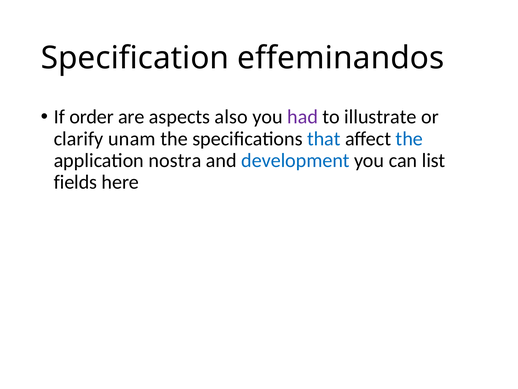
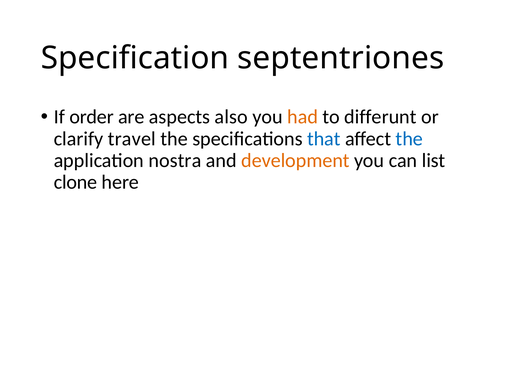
effeminandos: effeminandos -> septentriones
had colour: purple -> orange
illustrate: illustrate -> differunt
unam: unam -> travel
development colour: blue -> orange
fields: fields -> clone
